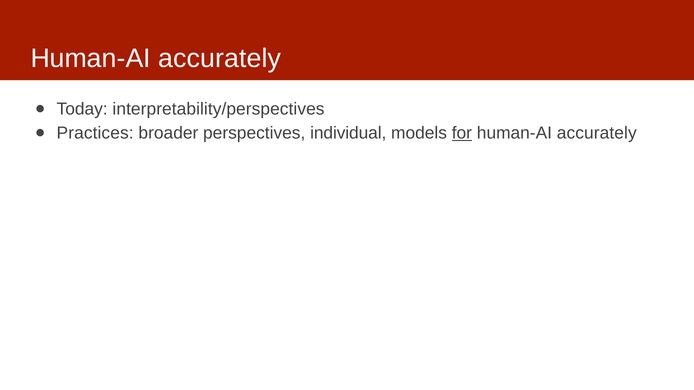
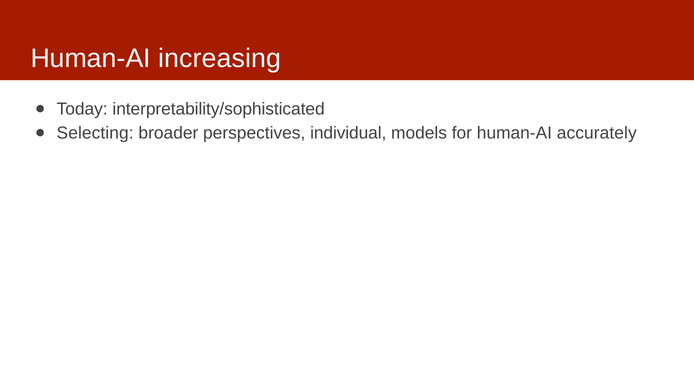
accurately at (220, 59): accurately -> increasing
interpretability/perspectives: interpretability/perspectives -> interpretability/sophisticated
Practices: Practices -> Selecting
for underline: present -> none
